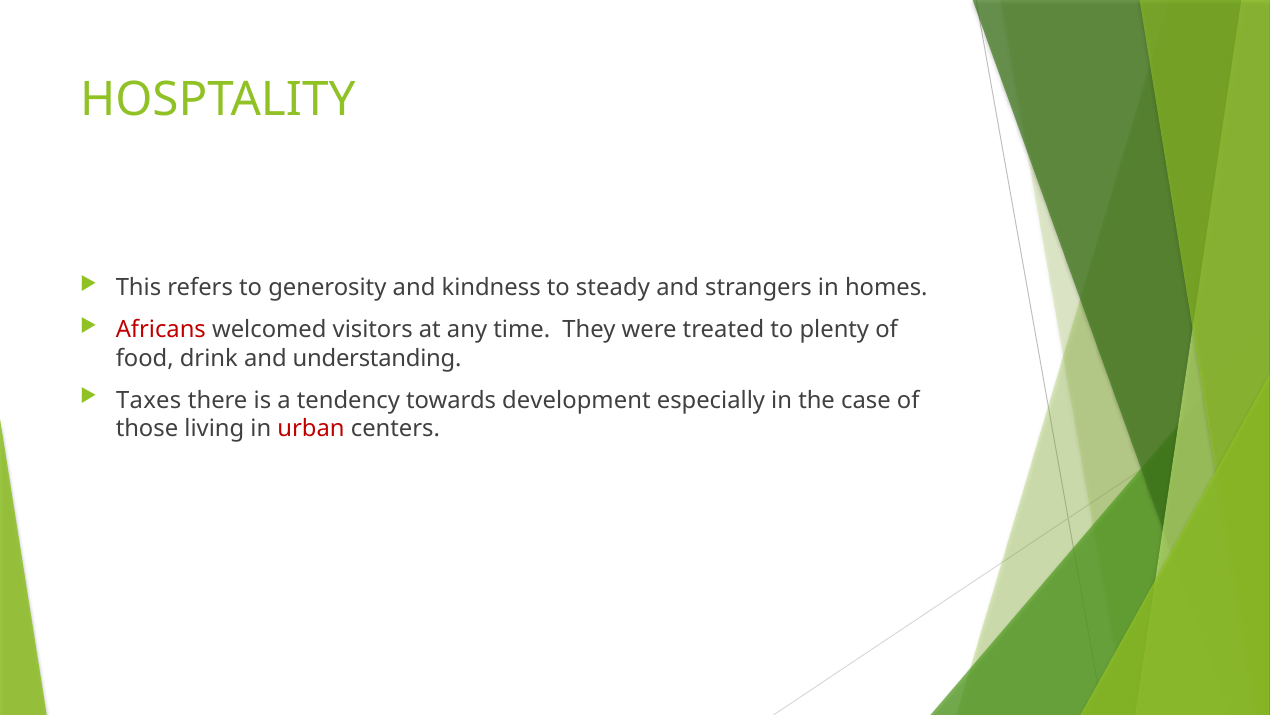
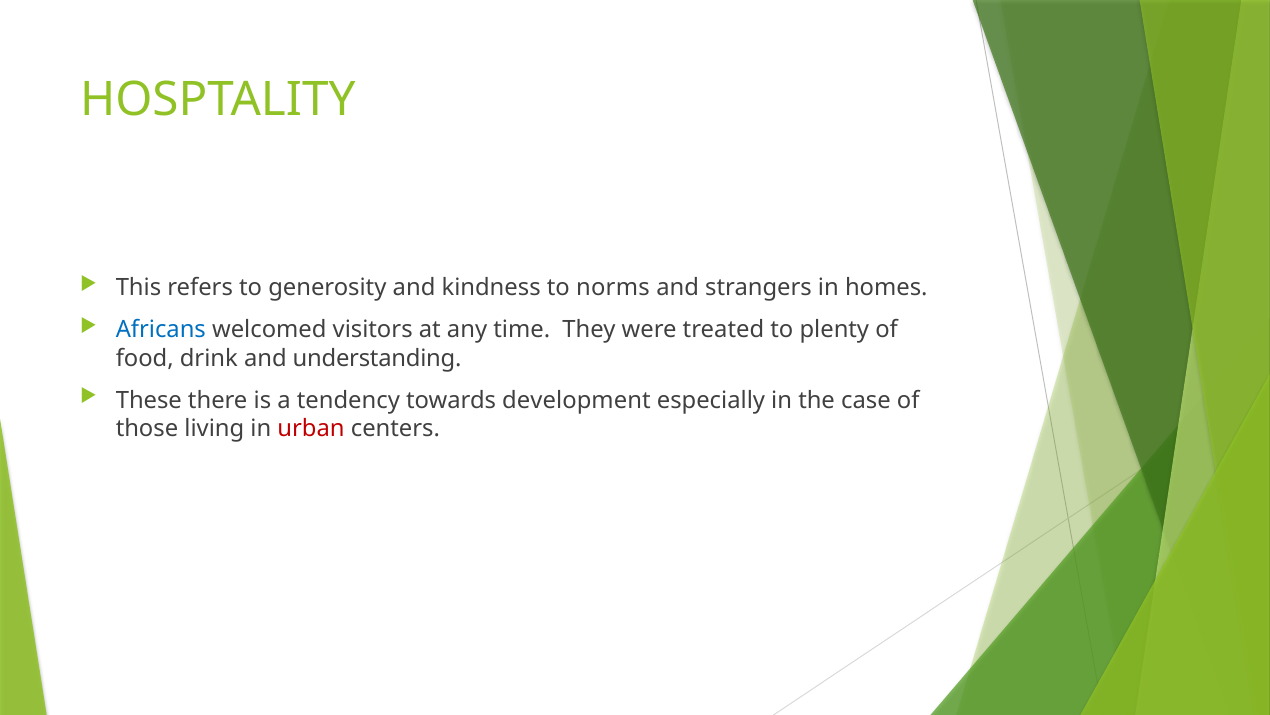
steady: steady -> norms
Africans colour: red -> blue
Taxes: Taxes -> These
